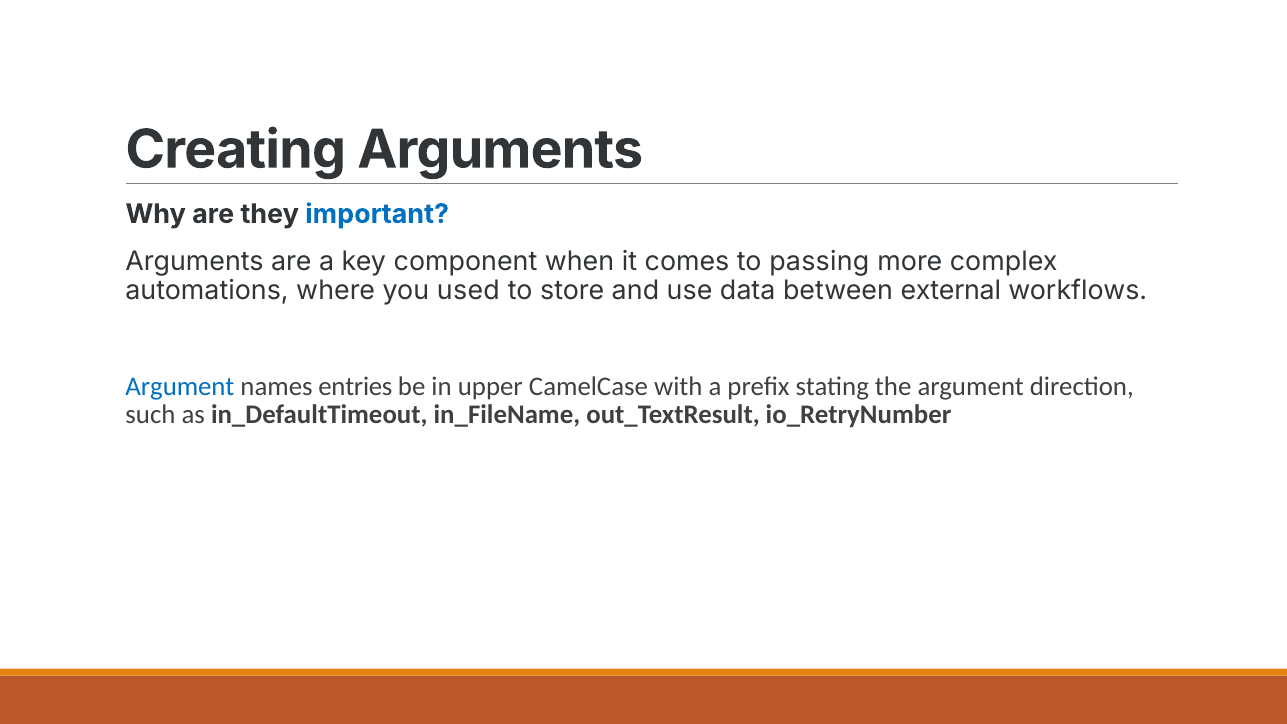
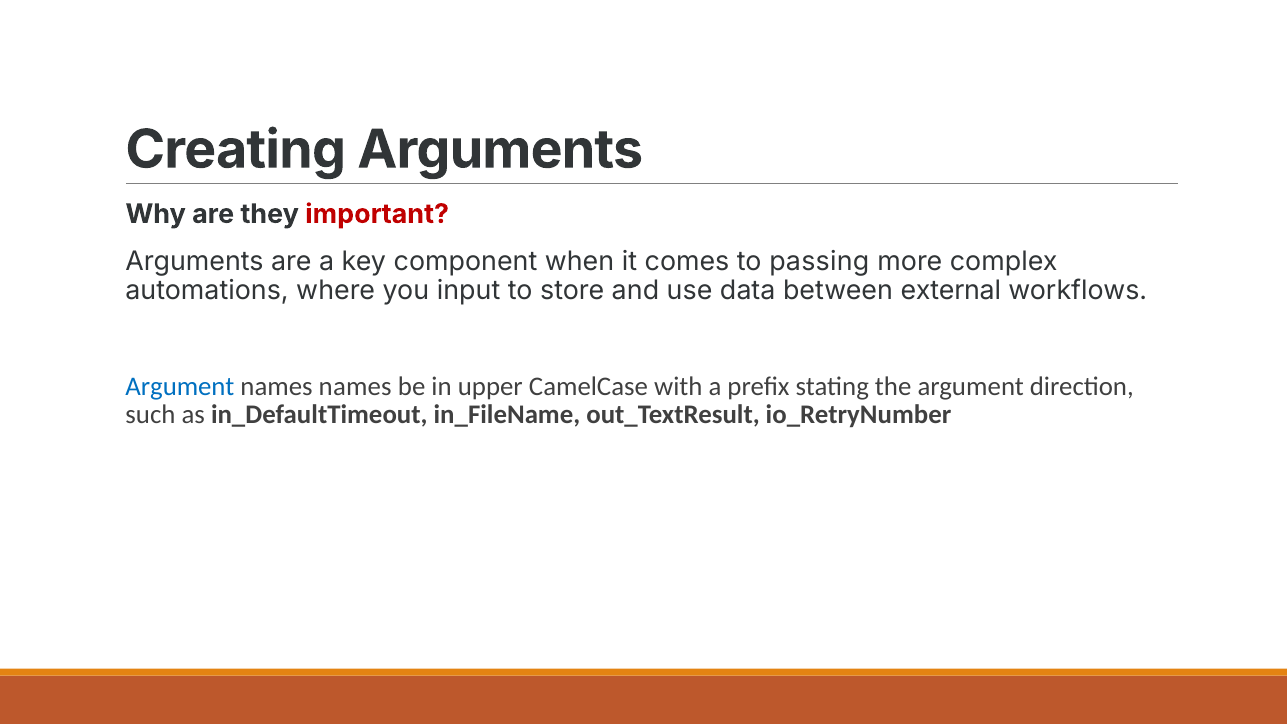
important colour: blue -> red
used: used -> input
names entries: entries -> names
